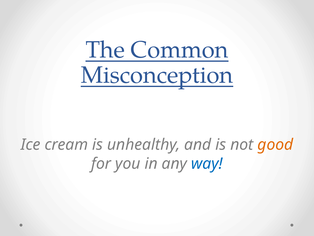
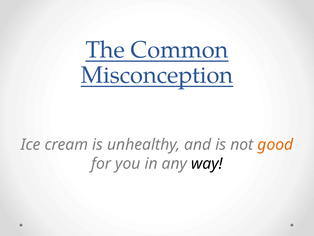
way colour: blue -> black
